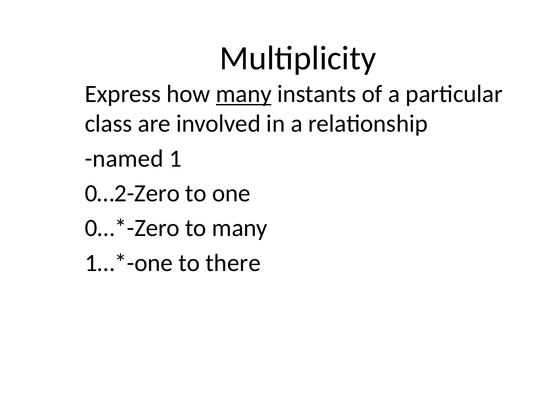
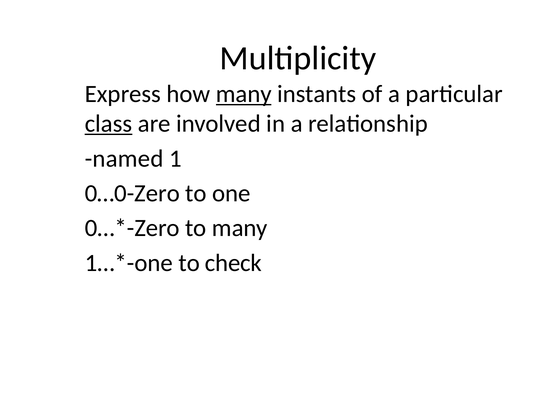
class underline: none -> present
0…2-Zero: 0…2-Zero -> 0…0-Zero
there: there -> check
